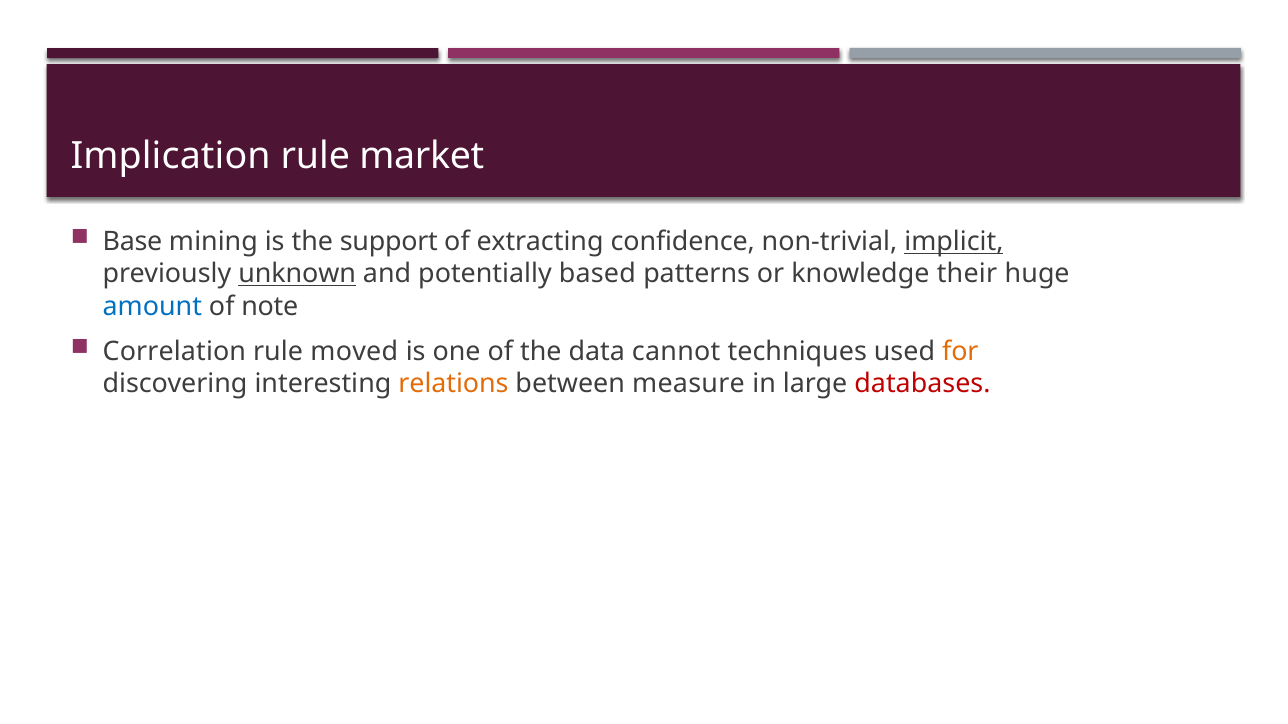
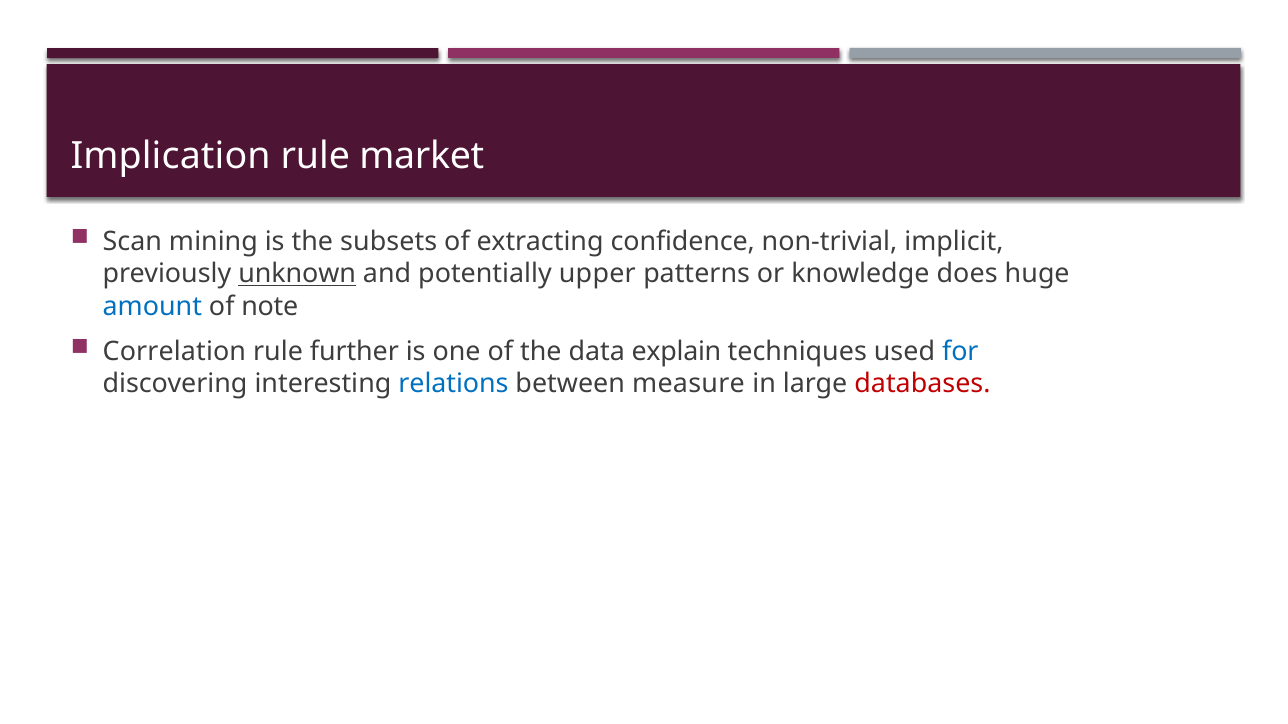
Base: Base -> Scan
support: support -> subsets
implicit underline: present -> none
based: based -> upper
their: their -> does
moved: moved -> further
cannot: cannot -> explain
for colour: orange -> blue
relations colour: orange -> blue
